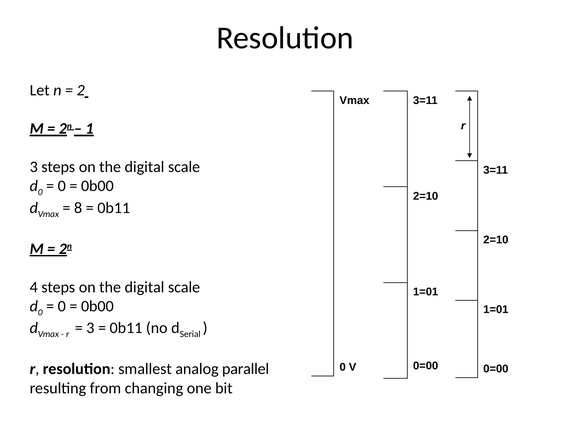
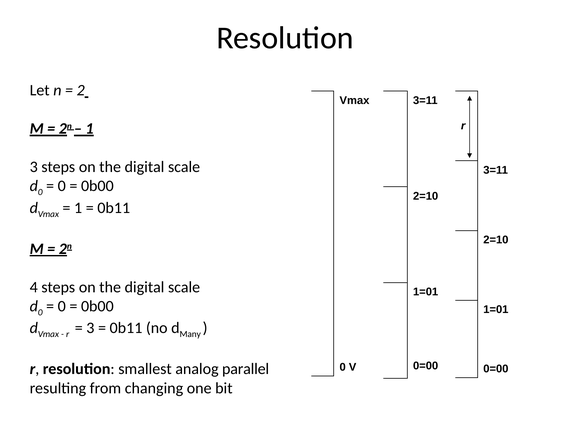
8 at (78, 208): 8 -> 1
Serial: Serial -> Many
